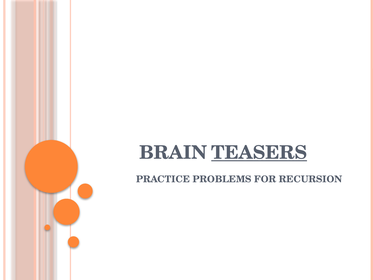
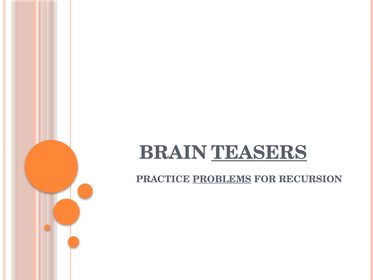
PROBLEMS underline: none -> present
